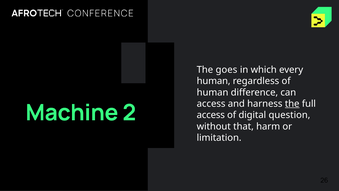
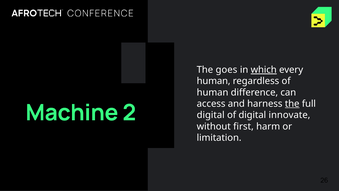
which underline: none -> present
access at (211, 115): access -> digital
question: question -> innovate
that: that -> first
